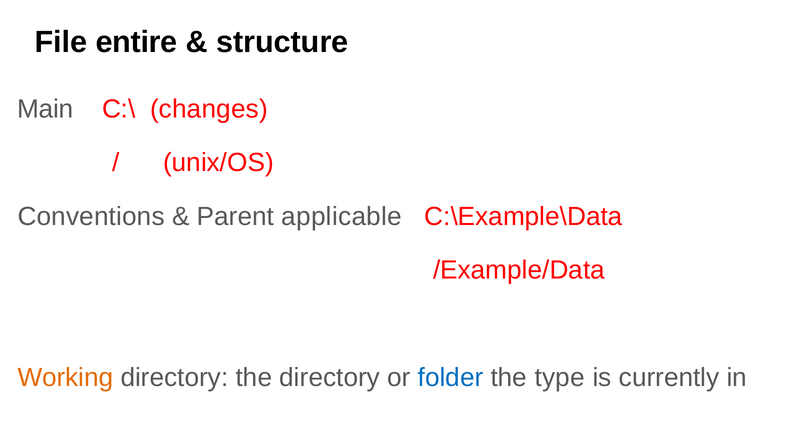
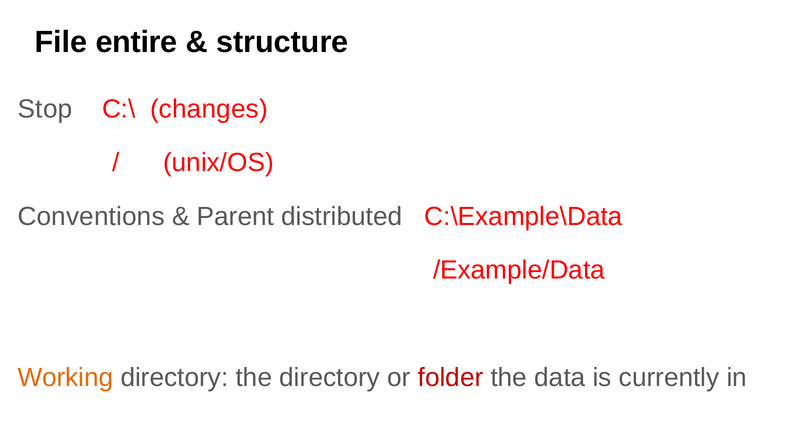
Main: Main -> Stop
applicable: applicable -> distributed
folder colour: blue -> red
type: type -> data
